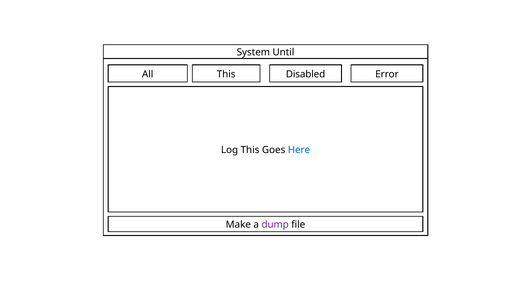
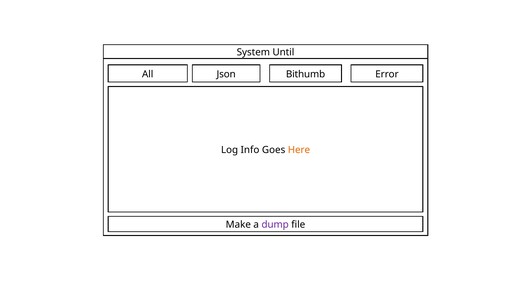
All This: This -> Json
Disabled: Disabled -> Bithumb
Log This: This -> Info
Here colour: blue -> orange
